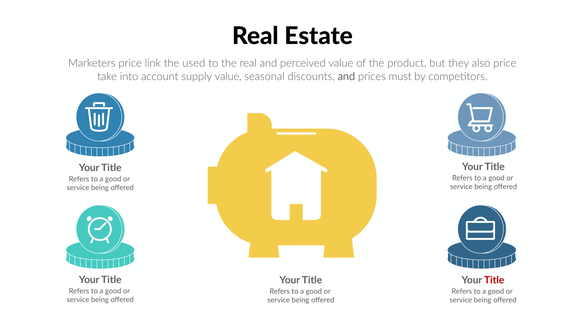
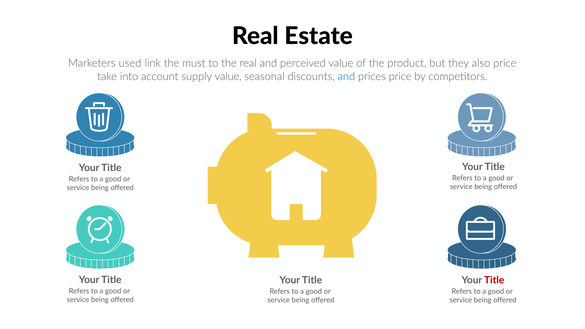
Marketers price: price -> used
used: used -> must
and at (346, 77) colour: black -> blue
prices must: must -> price
